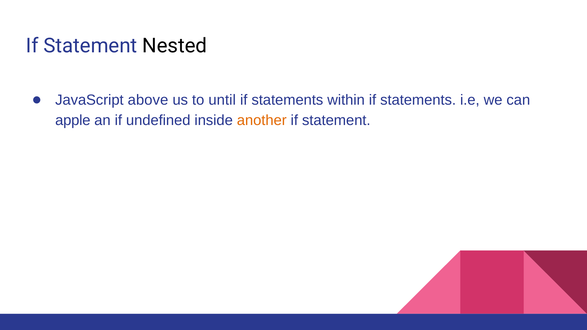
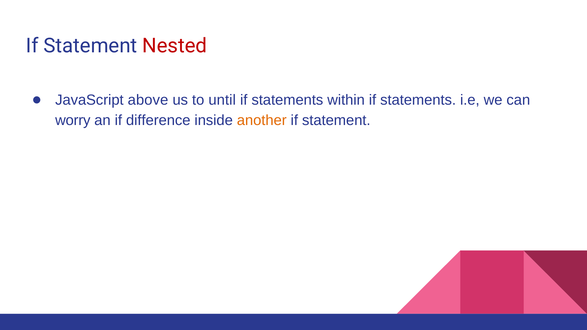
Nested colour: black -> red
apple: apple -> worry
undefined: undefined -> difference
